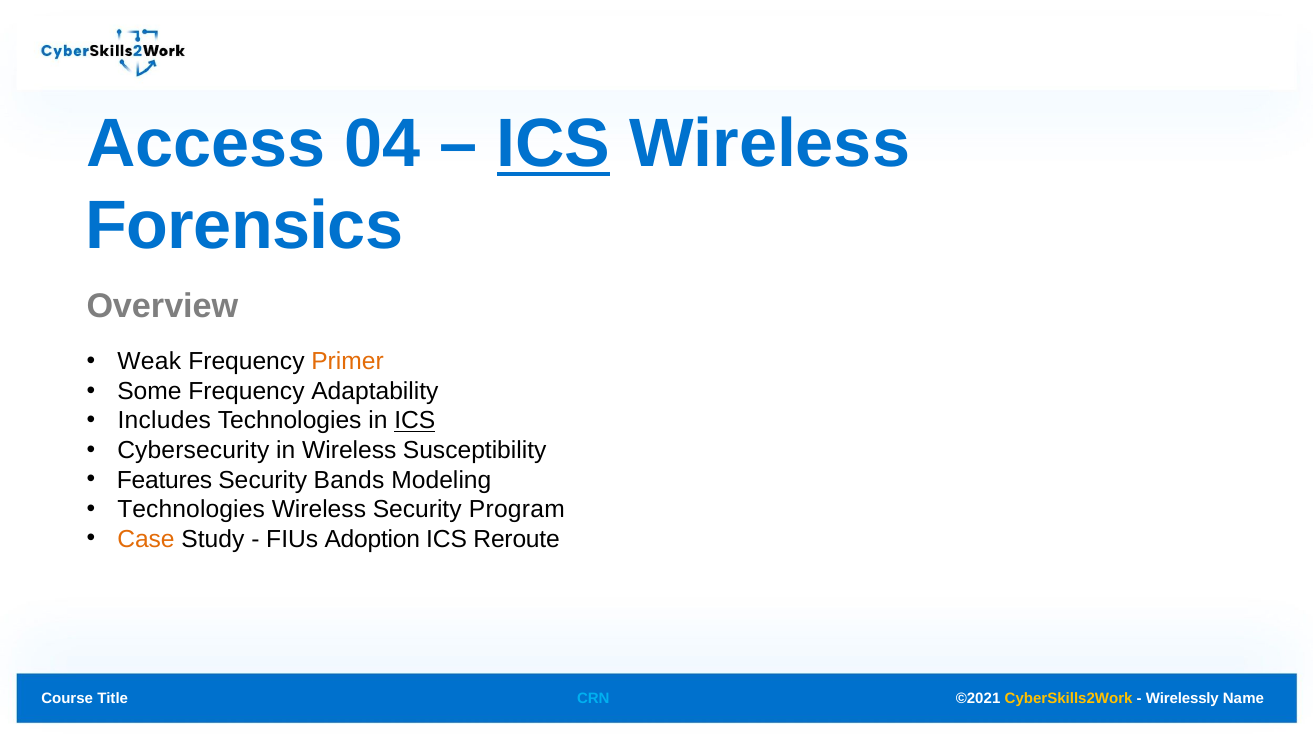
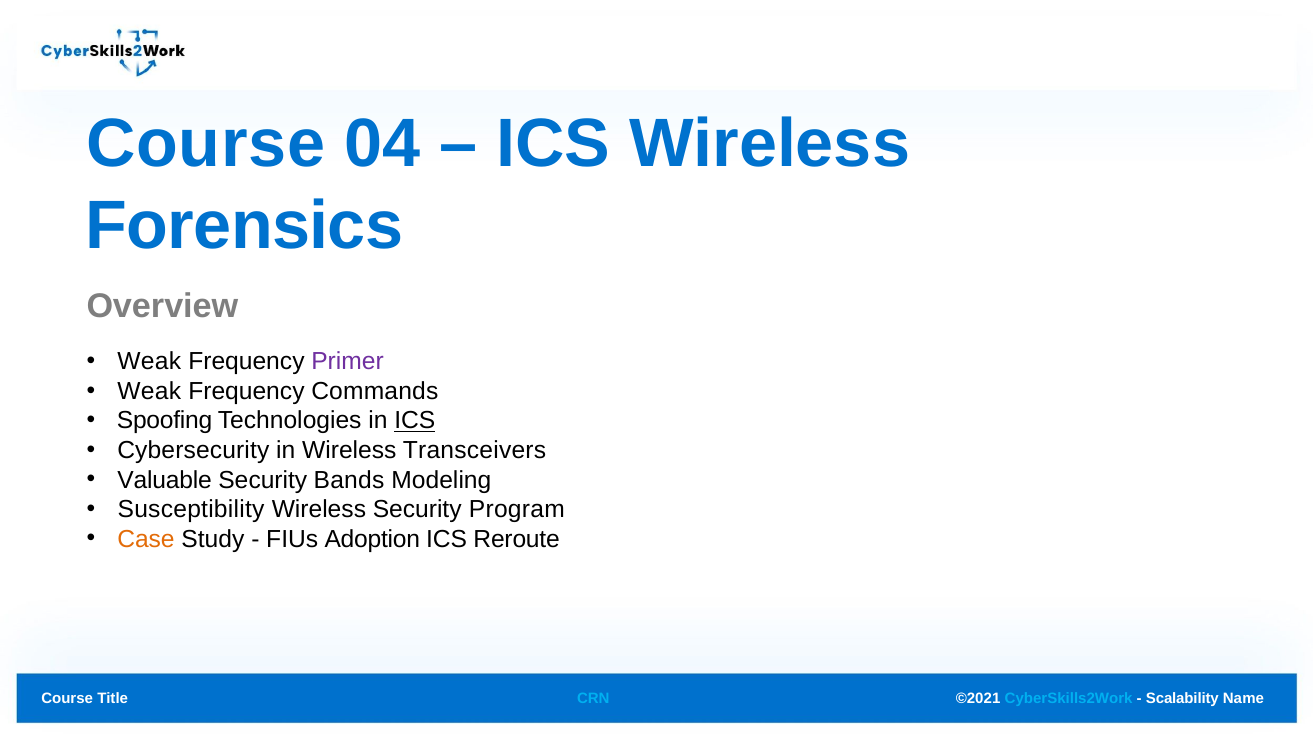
Access at (206, 144): Access -> Course
ICS at (554, 144) underline: present -> none
Primer colour: orange -> purple
Some at (149, 391): Some -> Weak
Adaptability: Adaptability -> Commands
Includes: Includes -> Spoofing
Susceptibility: Susceptibility -> Transceivers
Features: Features -> Valuable
Technologies at (191, 509): Technologies -> Susceptibility
CyberSkills2Work colour: yellow -> light blue
Wirelessly: Wirelessly -> Scalability
